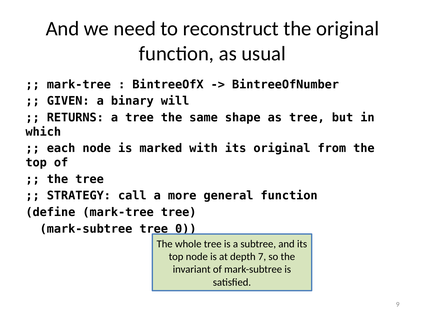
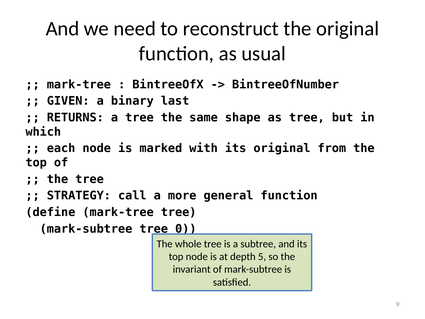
will: will -> last
7: 7 -> 5
